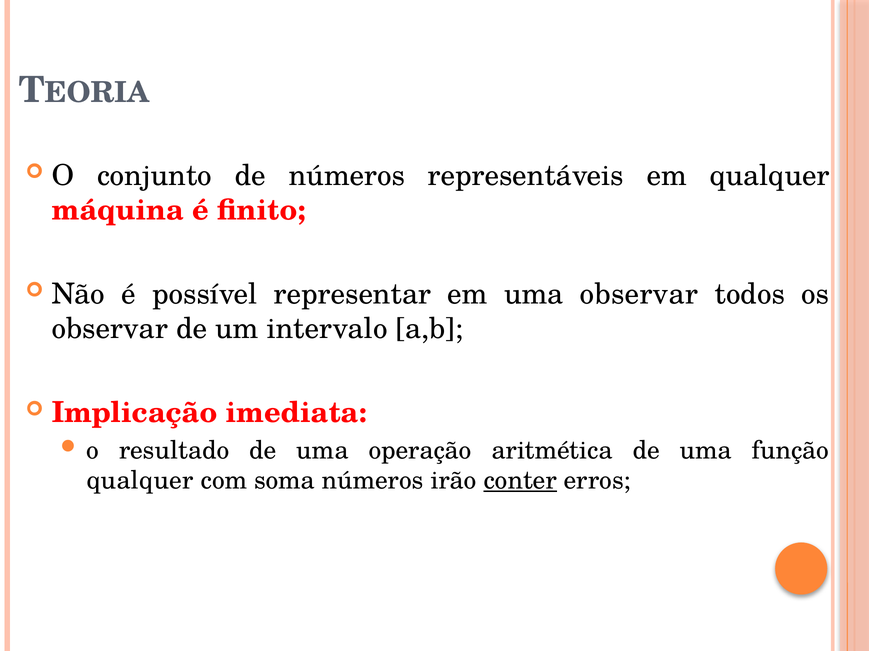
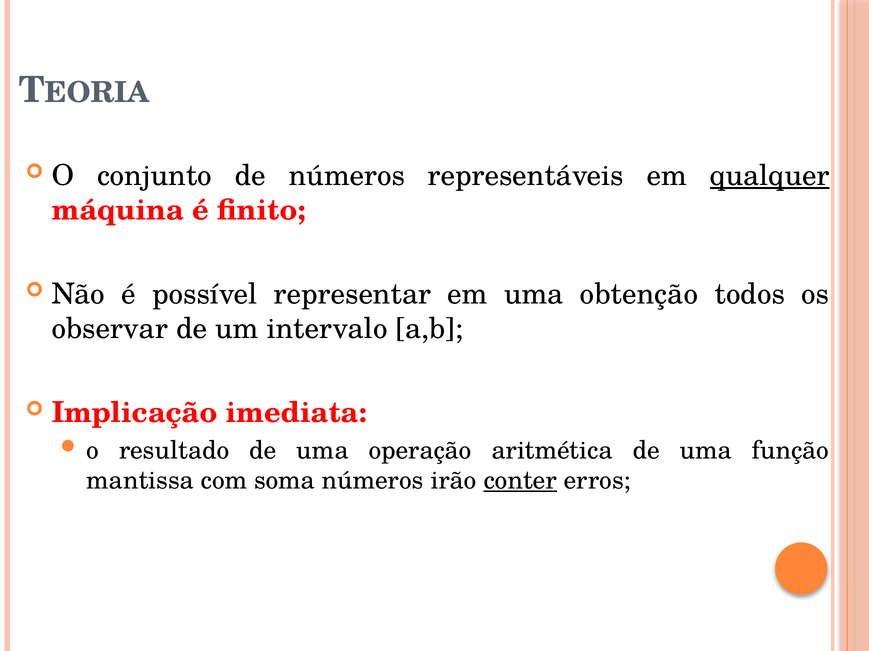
qualquer at (770, 176) underline: none -> present
uma observar: observar -> obtenção
qualquer at (140, 481): qualquer -> mantissa
